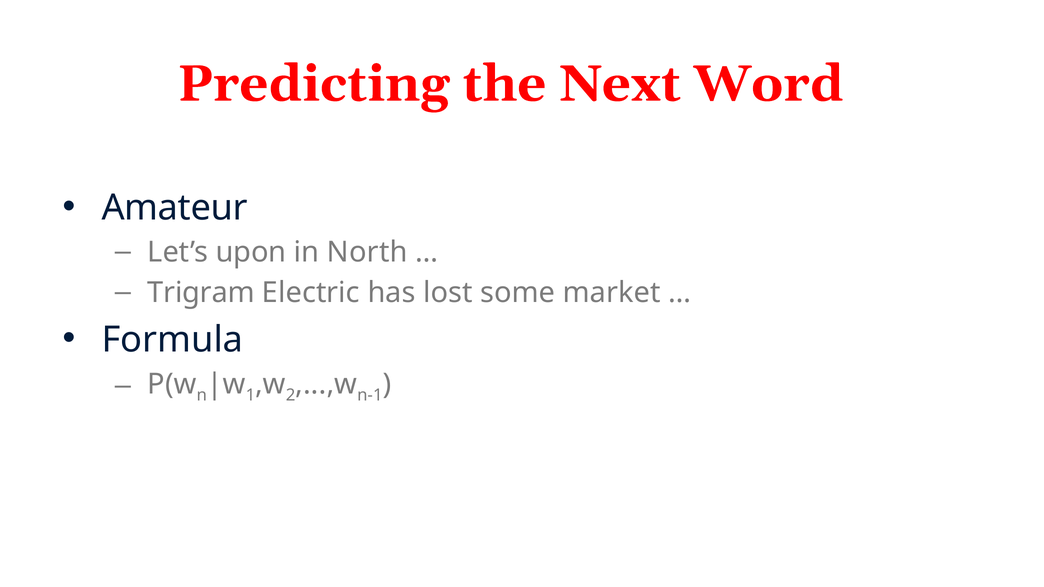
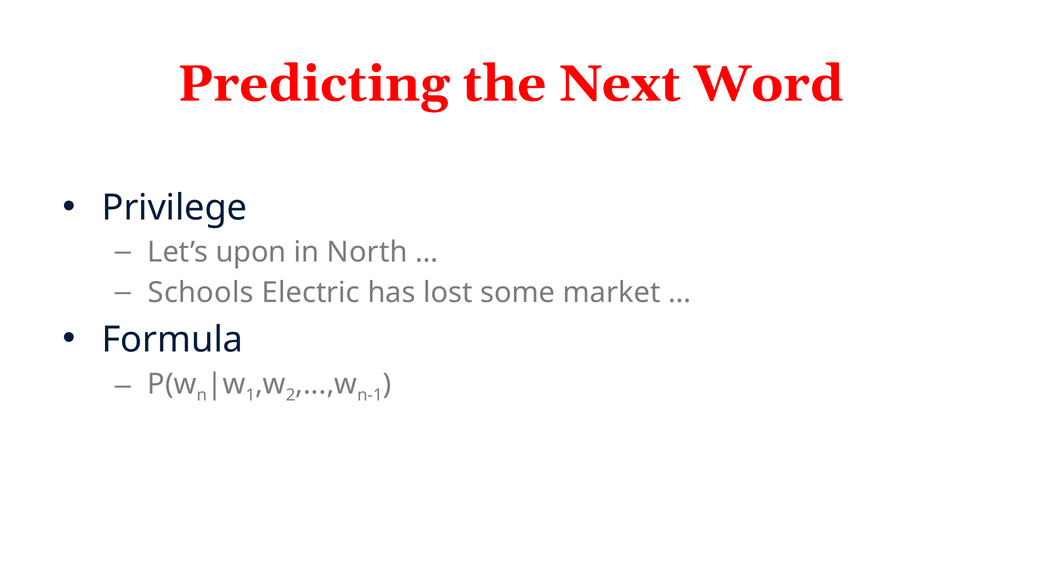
Amateur: Amateur -> Privilege
Trigram: Trigram -> Schools
